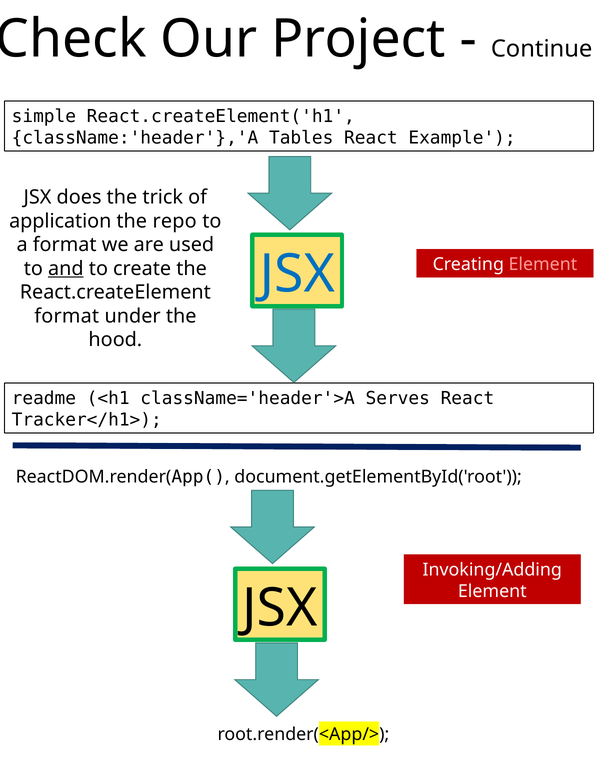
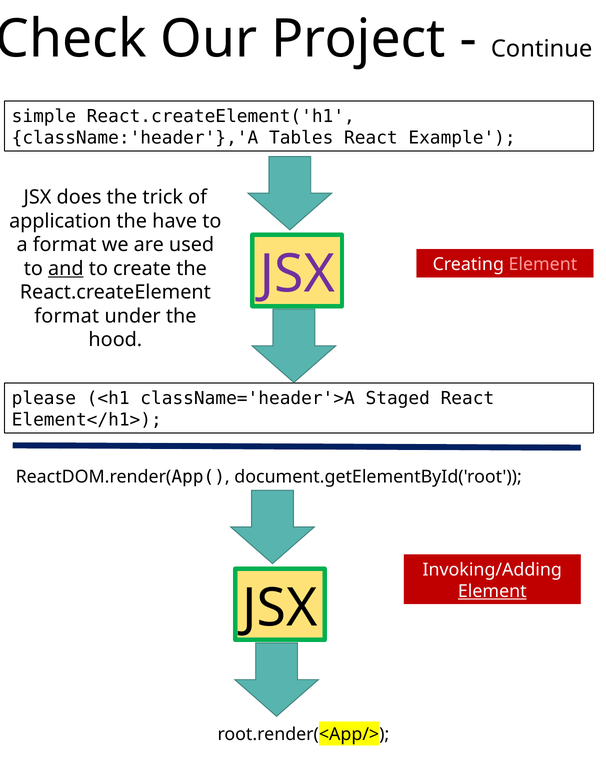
repo: repo -> have
JSX at (297, 274) colour: blue -> purple
readme: readme -> please
Serves: Serves -> Staged
Tracker</h1>: Tracker</h1> -> Element</h1>
Element at (492, 591) underline: none -> present
